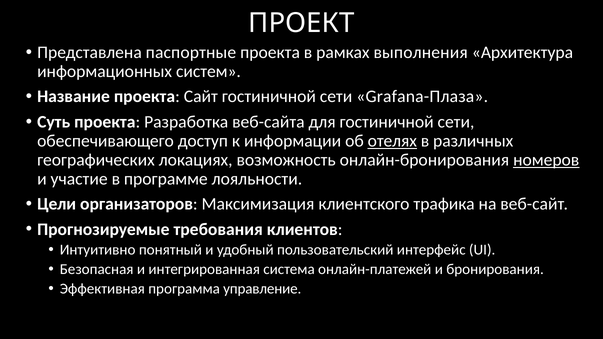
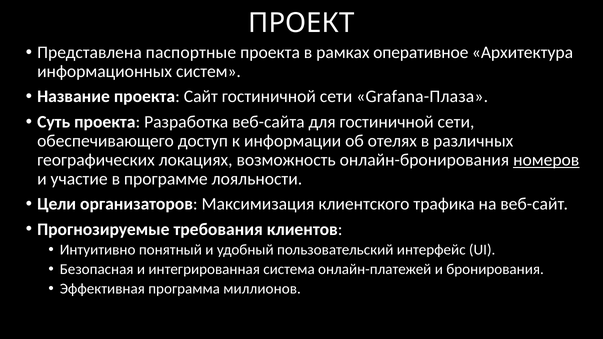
выполнения: выполнения -> оперативное
отелях underline: present -> none
управление: управление -> миллионов
